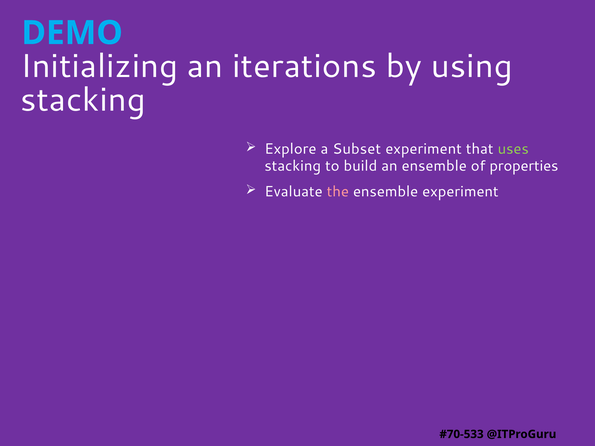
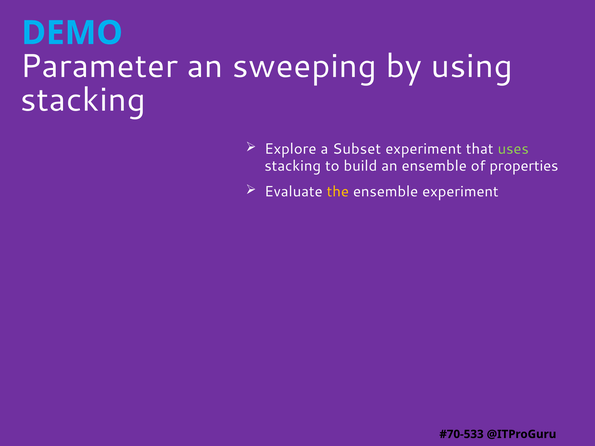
Initializing: Initializing -> Parameter
iterations: iterations -> sweeping
the colour: pink -> yellow
